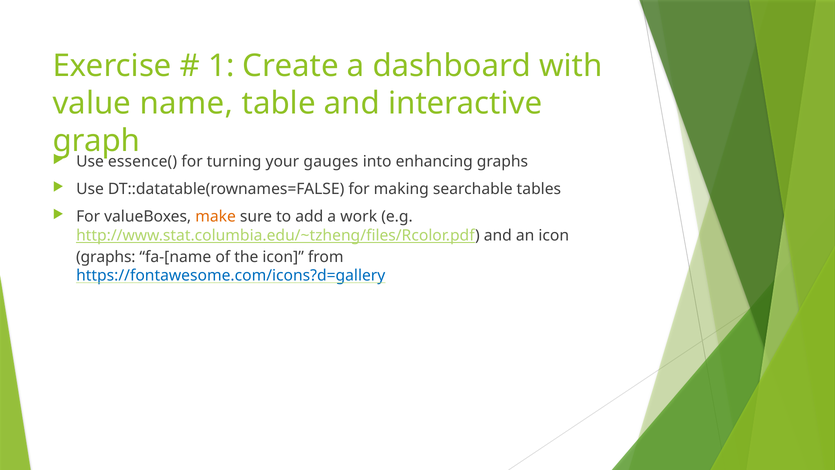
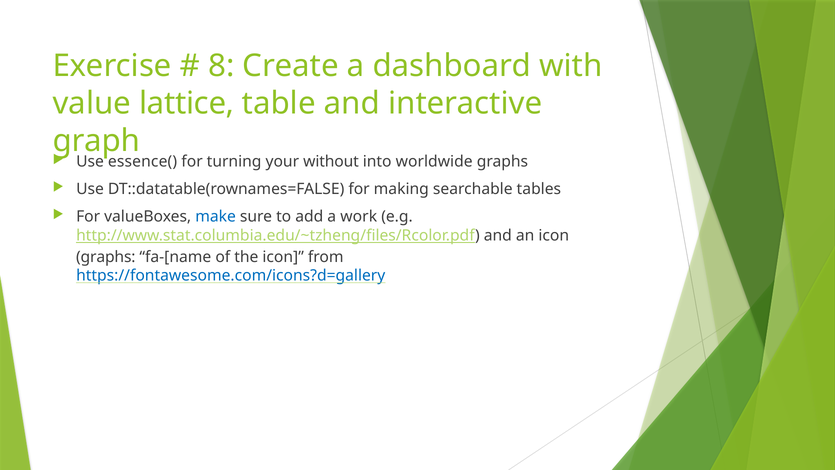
1: 1 -> 8
name: name -> lattice
gauges: gauges -> without
enhancing: enhancing -> worldwide
make colour: orange -> blue
